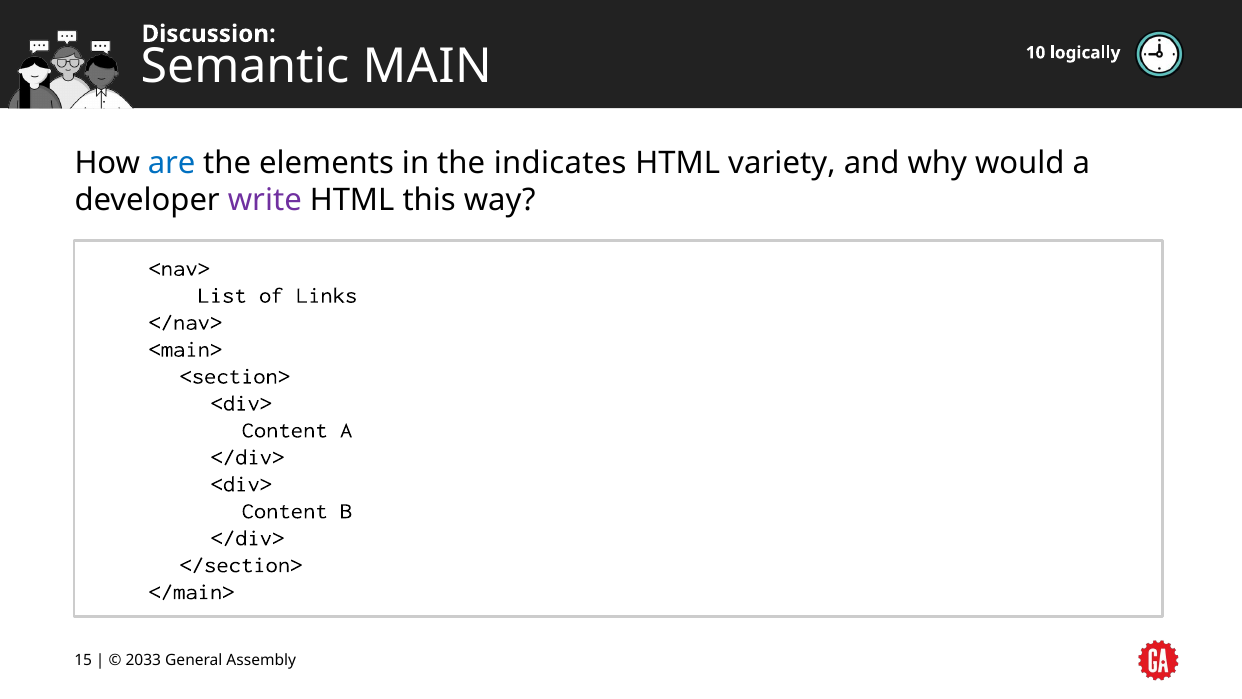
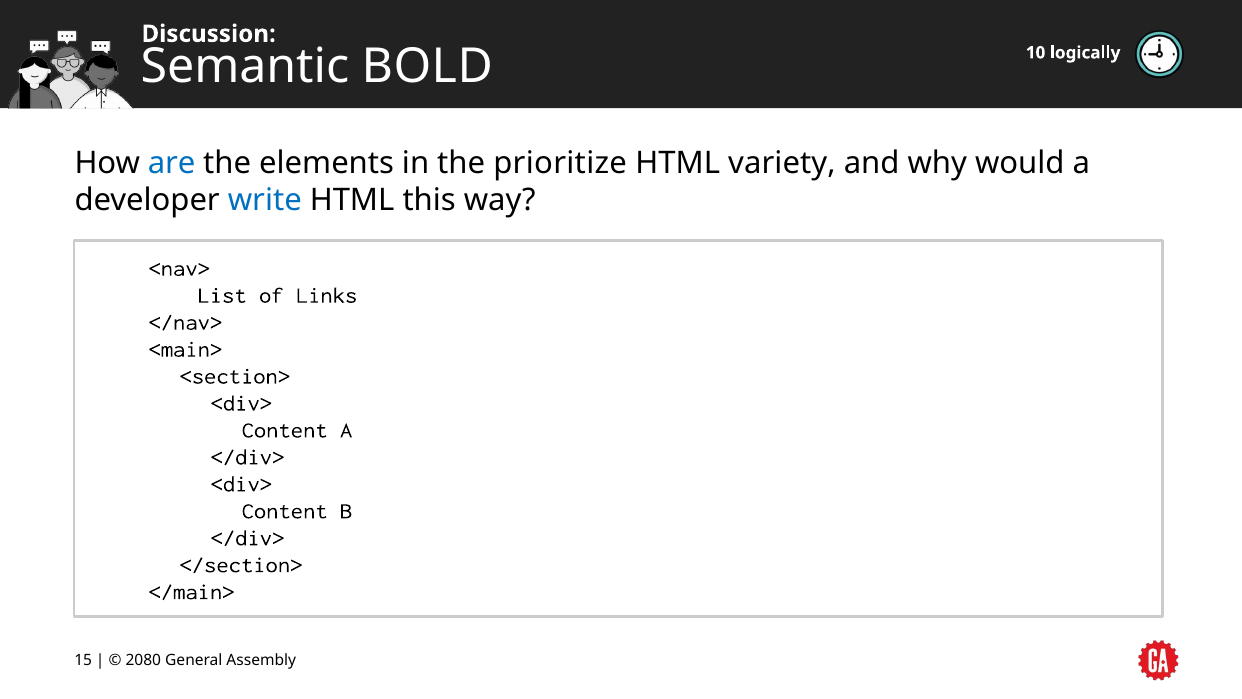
MAIN: MAIN -> BOLD
indicates: indicates -> prioritize
write colour: purple -> blue
2033: 2033 -> 2080
